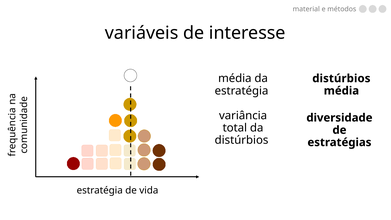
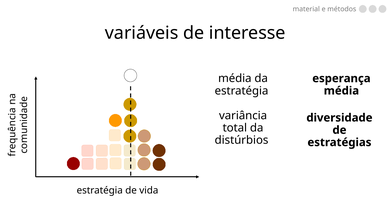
distúrbios at (341, 78): distúrbios -> esperança
